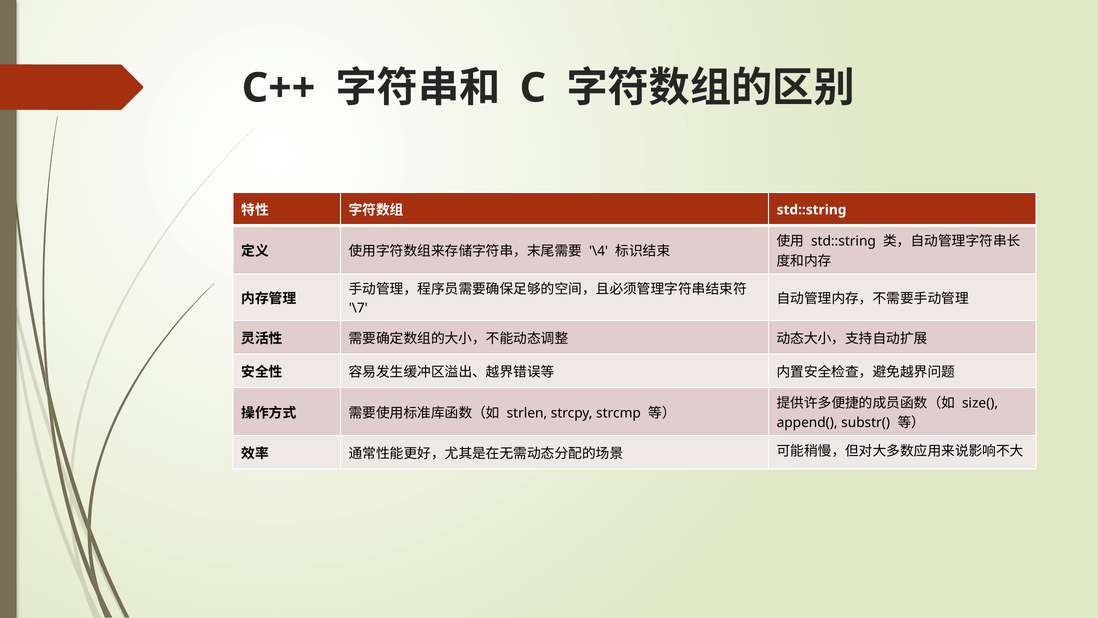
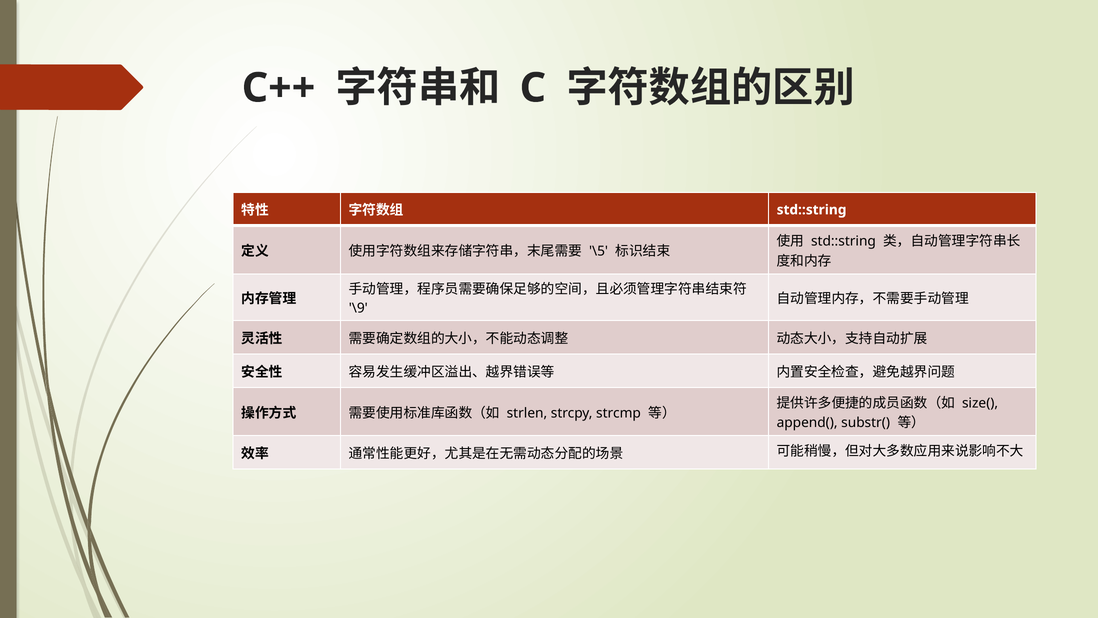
\4: \4 -> \5
\7: \7 -> \9
